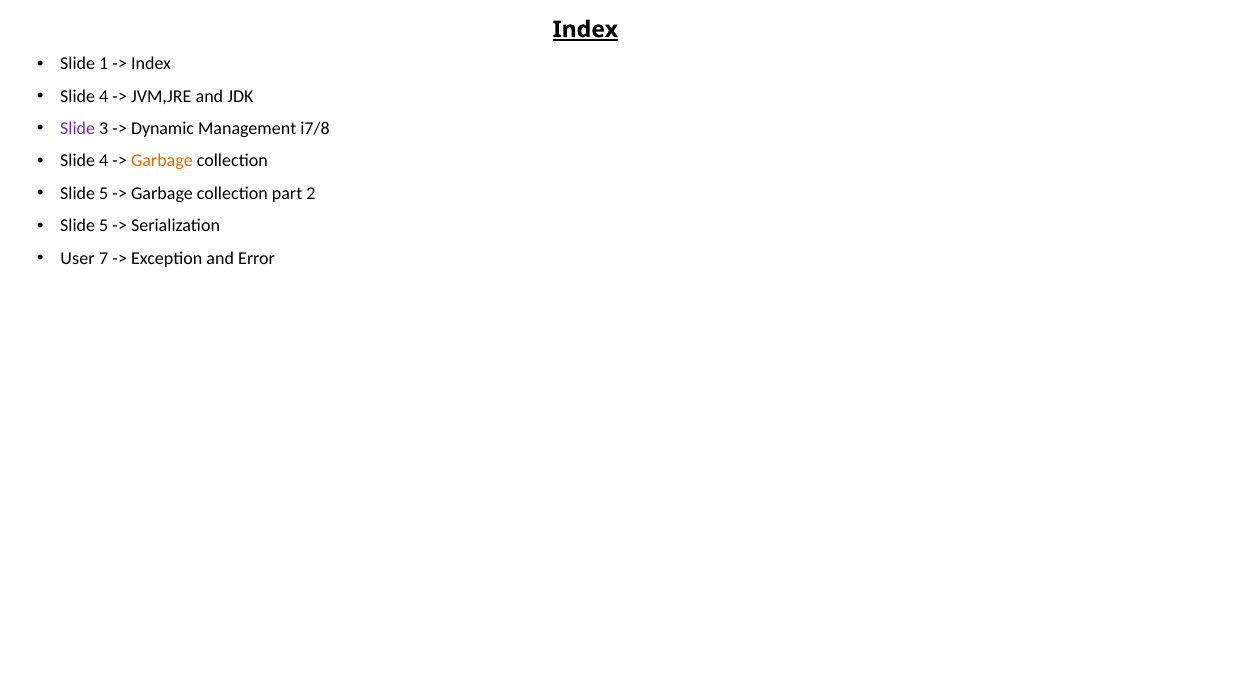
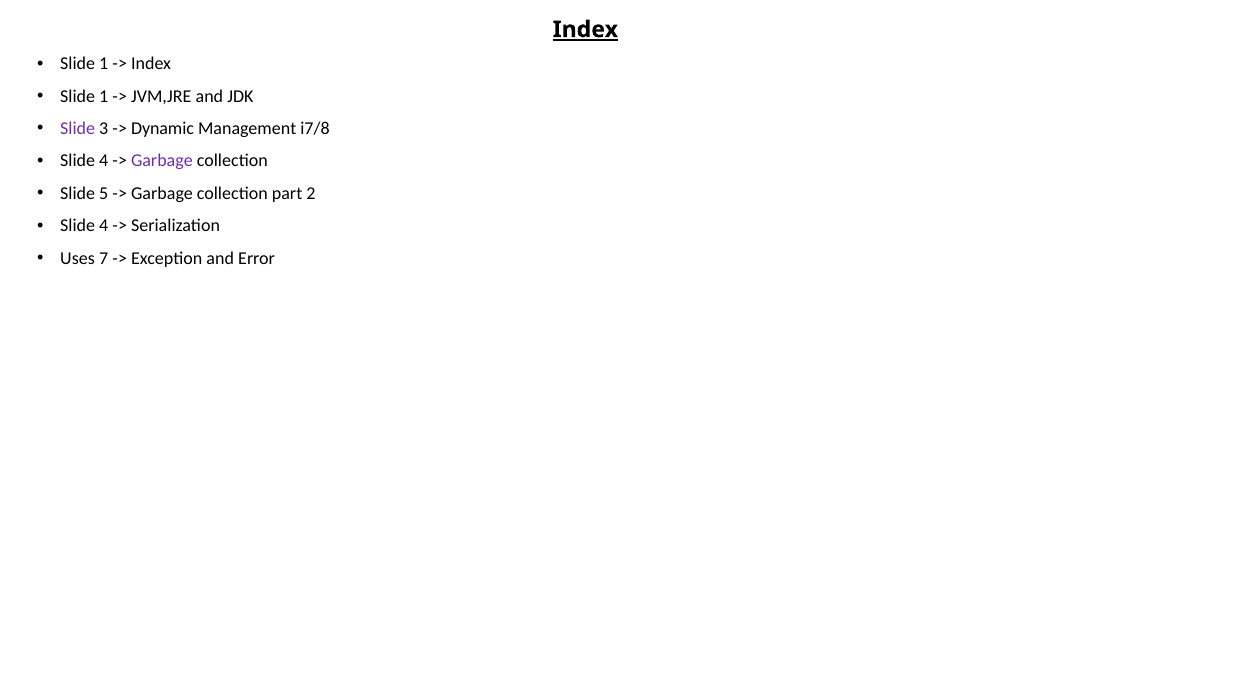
4 at (104, 96): 4 -> 1
Garbage at (162, 161) colour: orange -> purple
5 at (104, 226): 5 -> 4
User: User -> Uses
